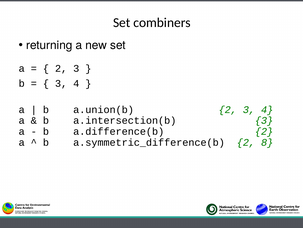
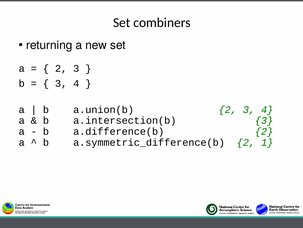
8: 8 -> 1
